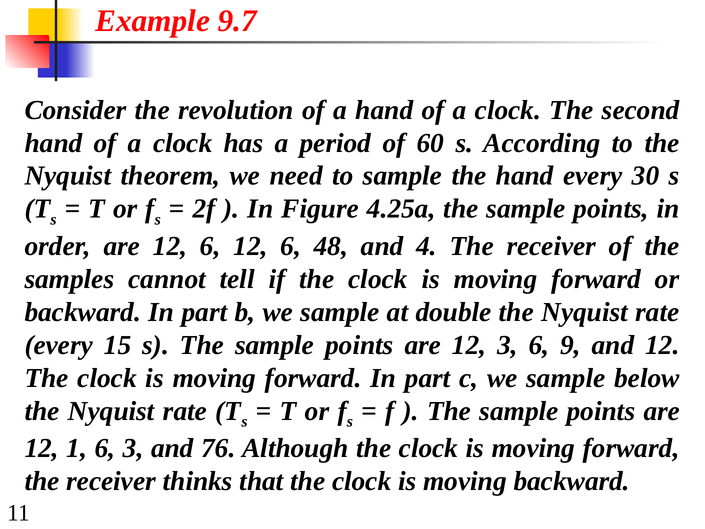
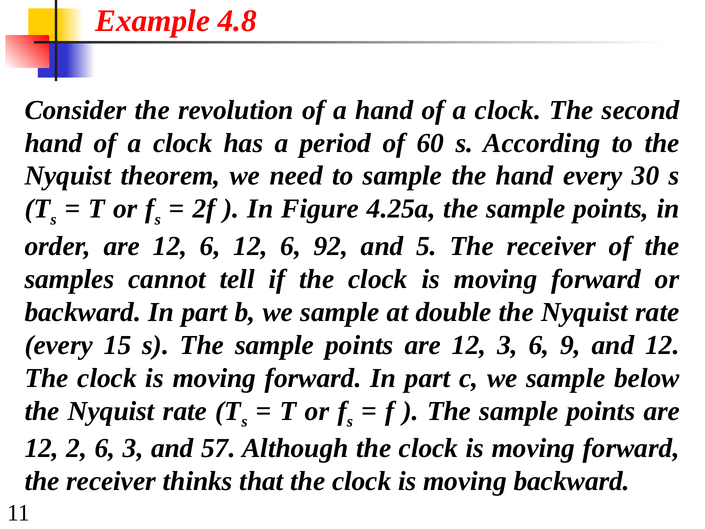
9.7: 9.7 -> 4.8
48: 48 -> 92
4: 4 -> 5
1: 1 -> 2
76: 76 -> 57
